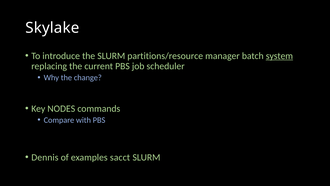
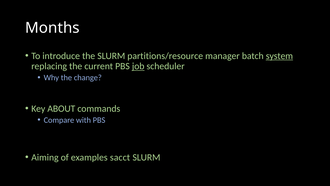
Skylake: Skylake -> Months
job underline: none -> present
NODES: NODES -> ABOUT
Dennis: Dennis -> Aiming
